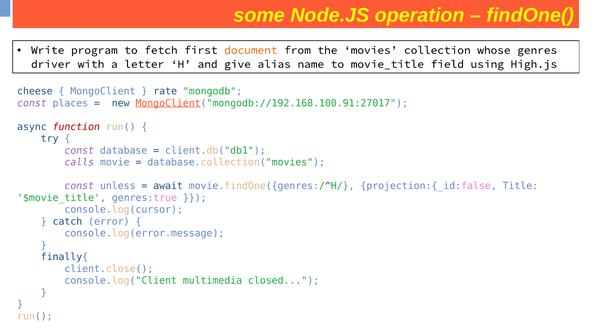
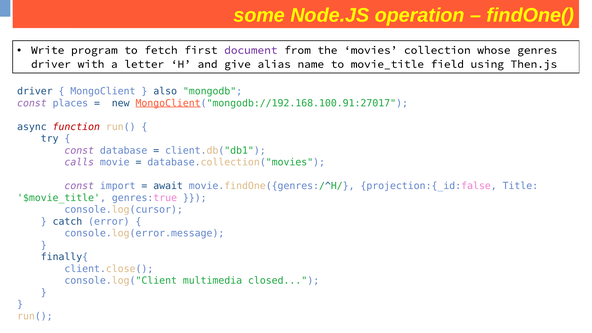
document colour: orange -> purple
High.js: High.js -> Then.js
cheese at (35, 91): cheese -> driver
rate: rate -> also
unless: unless -> import
